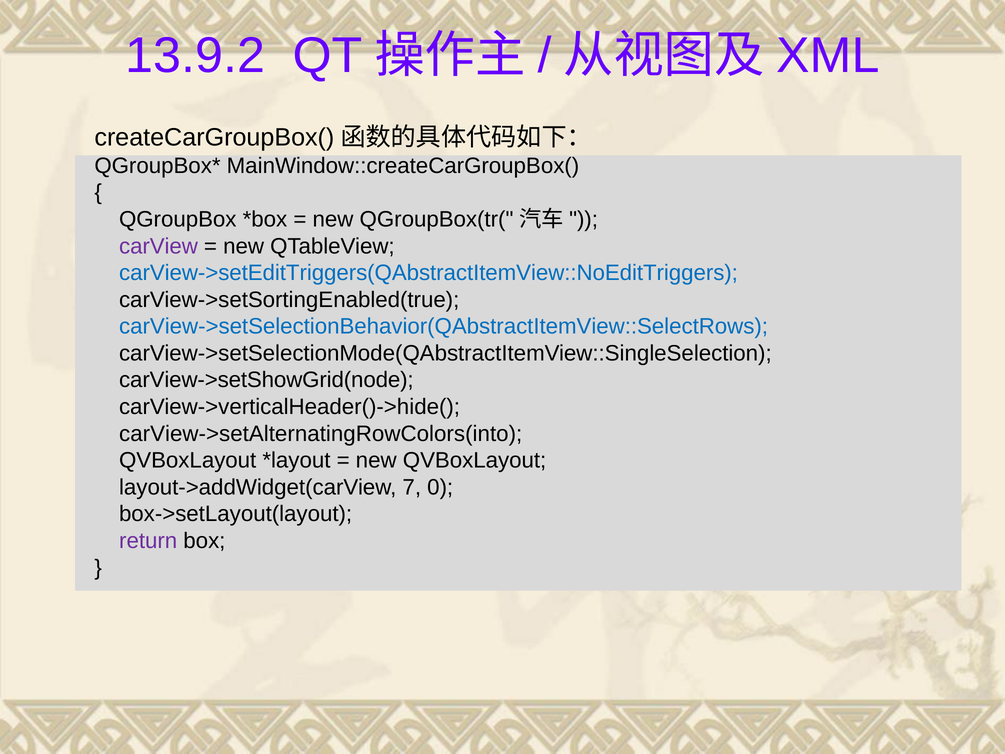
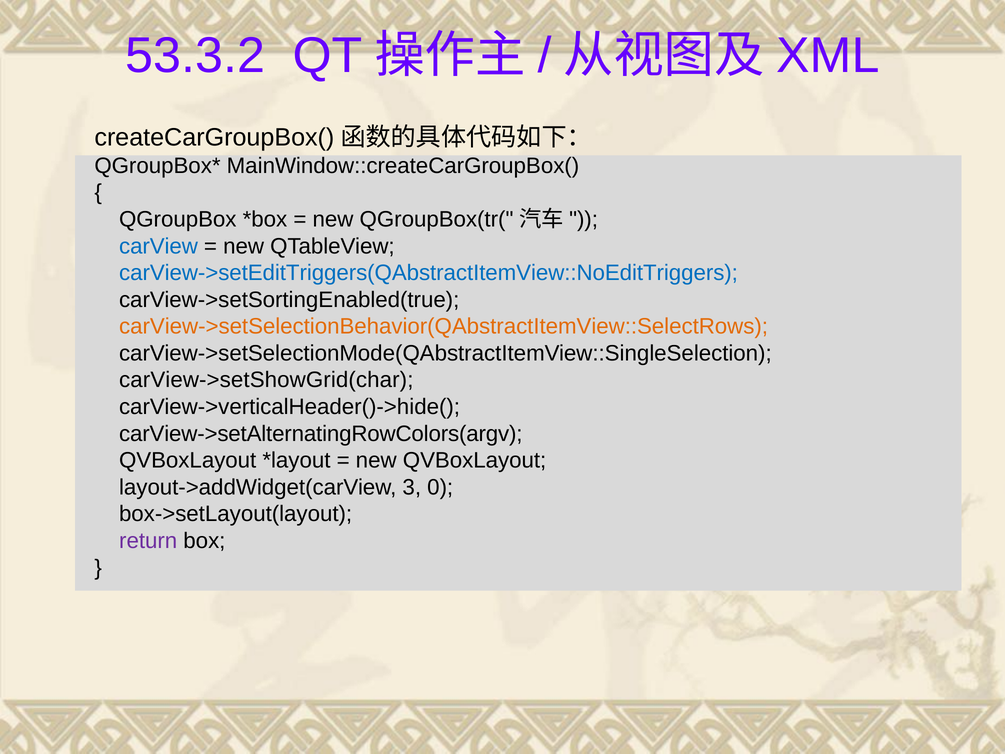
13.9.2: 13.9.2 -> 53.3.2
carView colour: purple -> blue
carView->setSelectionBehavior(QAbstractItemView::SelectRows colour: blue -> orange
carView->setShowGrid(node: carView->setShowGrid(node -> carView->setShowGrid(char
carView->setAlternatingRowColors(into: carView->setAlternatingRowColors(into -> carView->setAlternatingRowColors(argv
7: 7 -> 3
